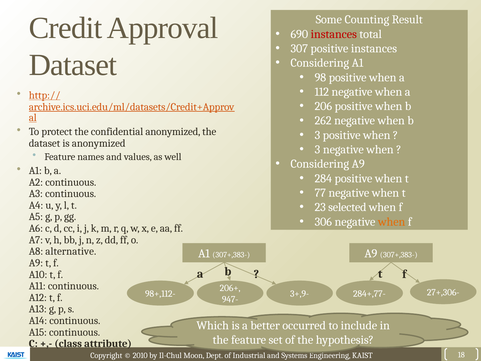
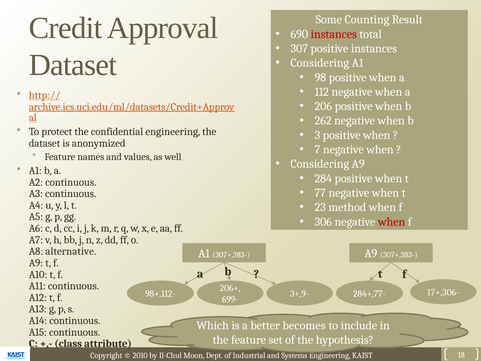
confidential anonymized: anonymized -> engineering
3 at (317, 149): 3 -> 7
selected: selected -> method
when at (392, 222) colour: orange -> red
27+,306-: 27+,306- -> 17+,306-
947-: 947- -> 699-
occurred: occurred -> becomes
